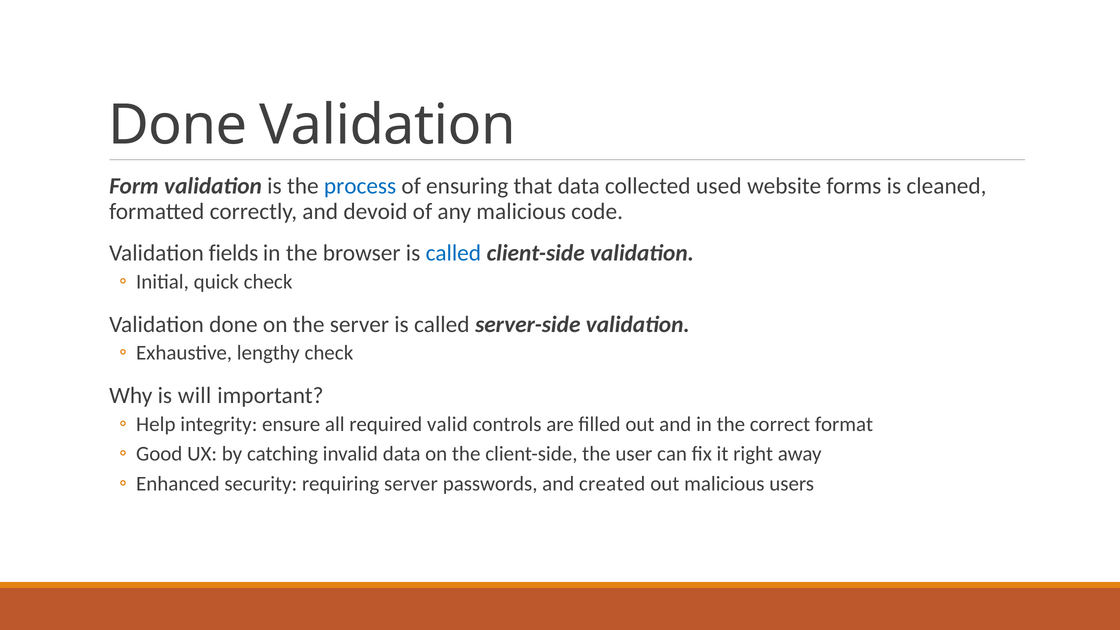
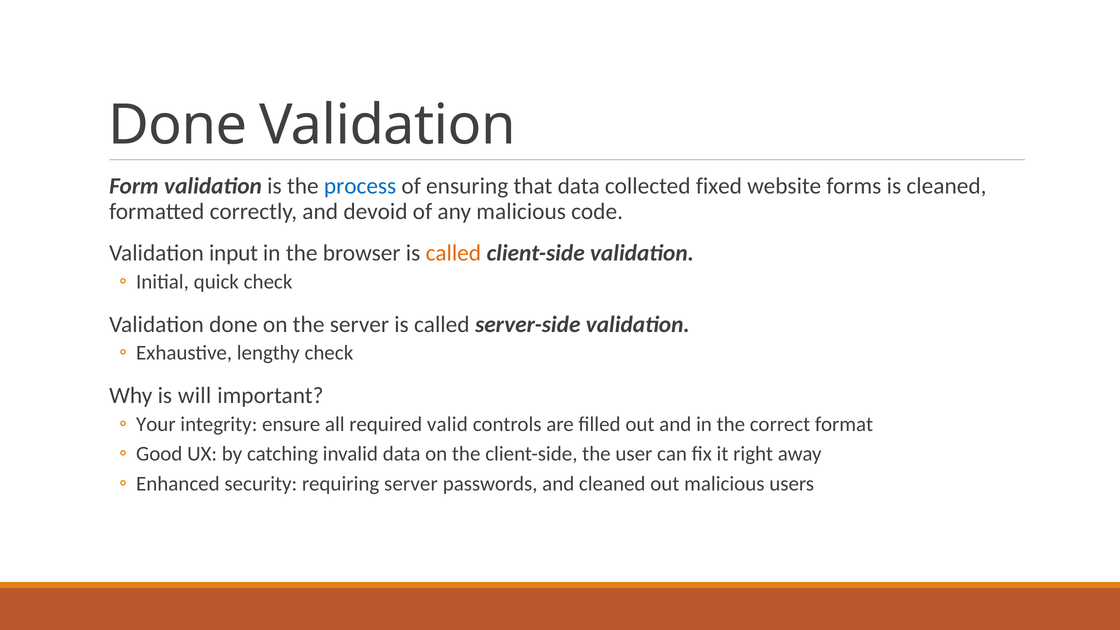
used: used -> fixed
fields: fields -> input
called at (453, 253) colour: blue -> orange
Help: Help -> Your
and created: created -> cleaned
